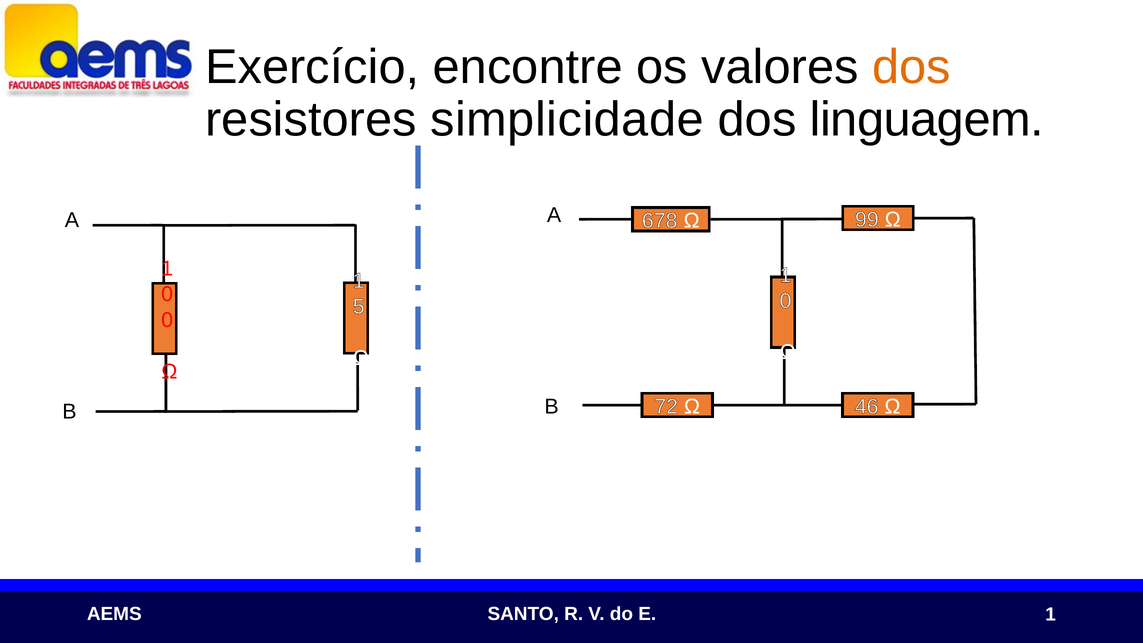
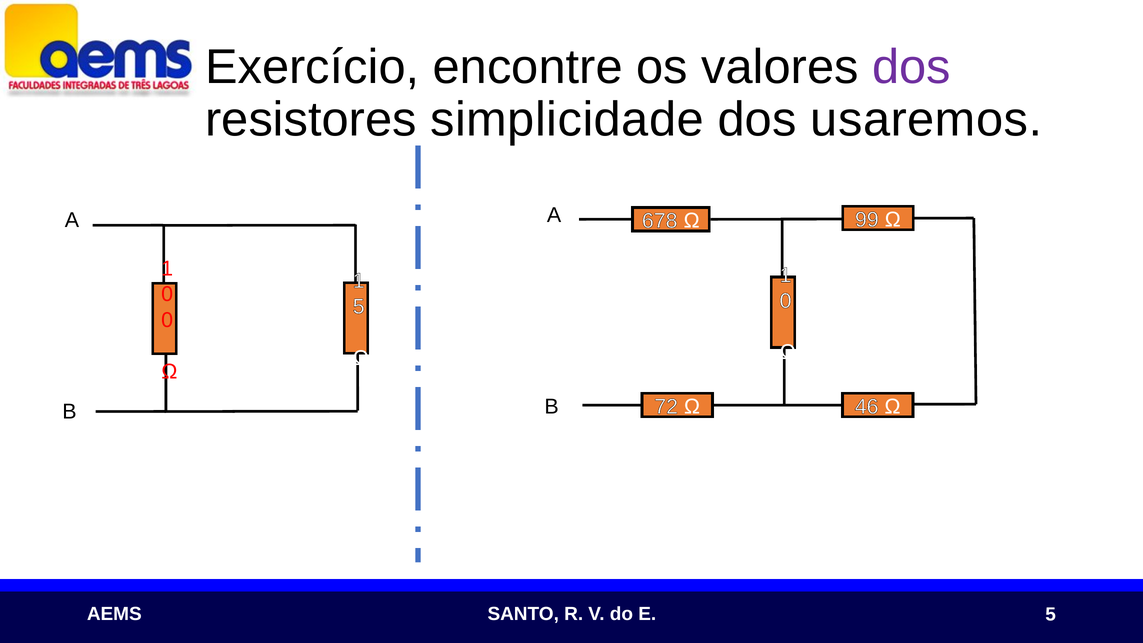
dos at (912, 67) colour: orange -> purple
linguagem: linguagem -> usaremos
1 at (1051, 614): 1 -> 5
